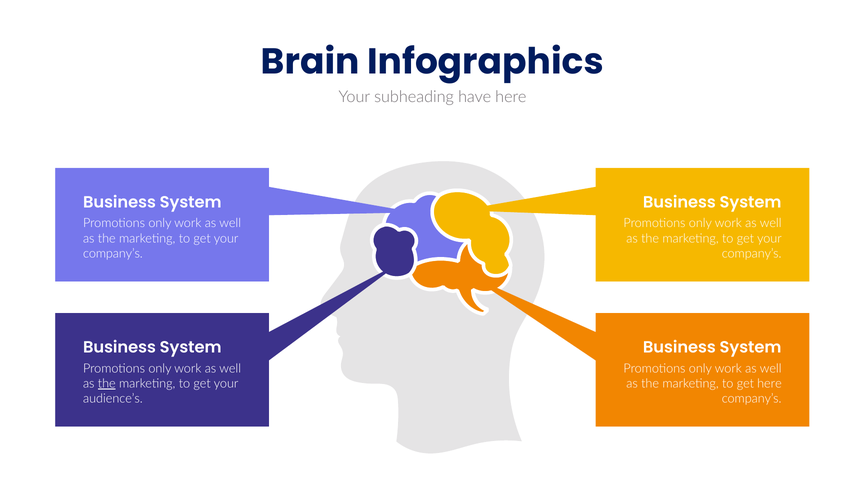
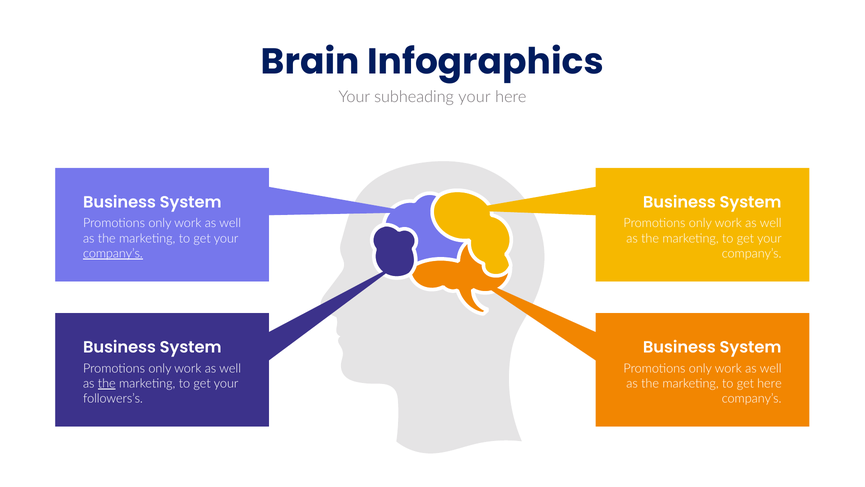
subheading have: have -> your
company’s at (113, 253) underline: none -> present
audience’s: audience’s -> followers’s
